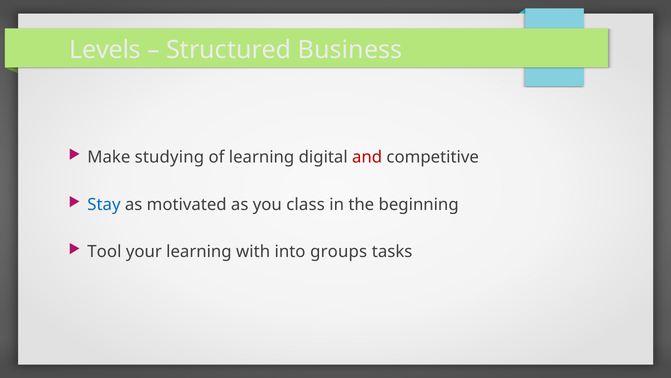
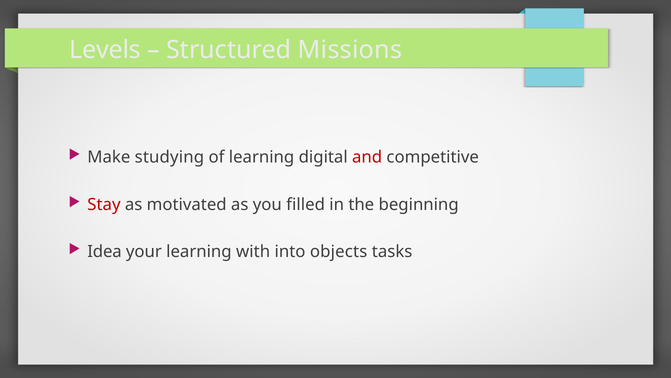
Business: Business -> Missions
Stay colour: blue -> red
class: class -> filled
Tool: Tool -> Idea
groups: groups -> objects
